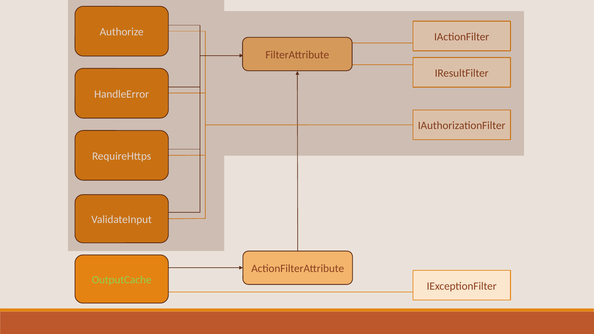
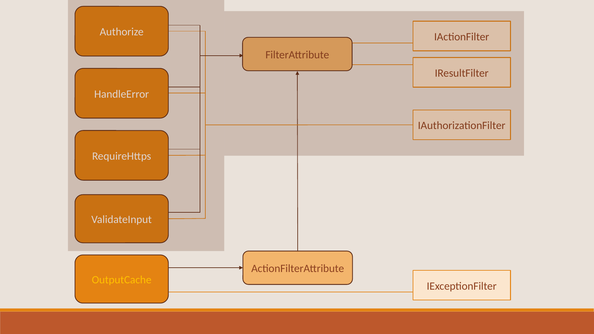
OutputCache colour: light green -> yellow
